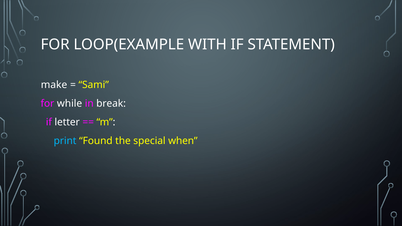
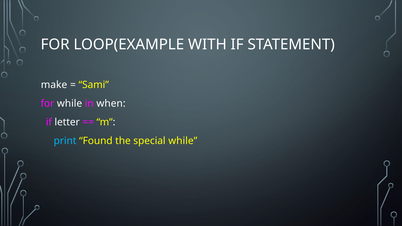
break: break -> when
special when: when -> while
